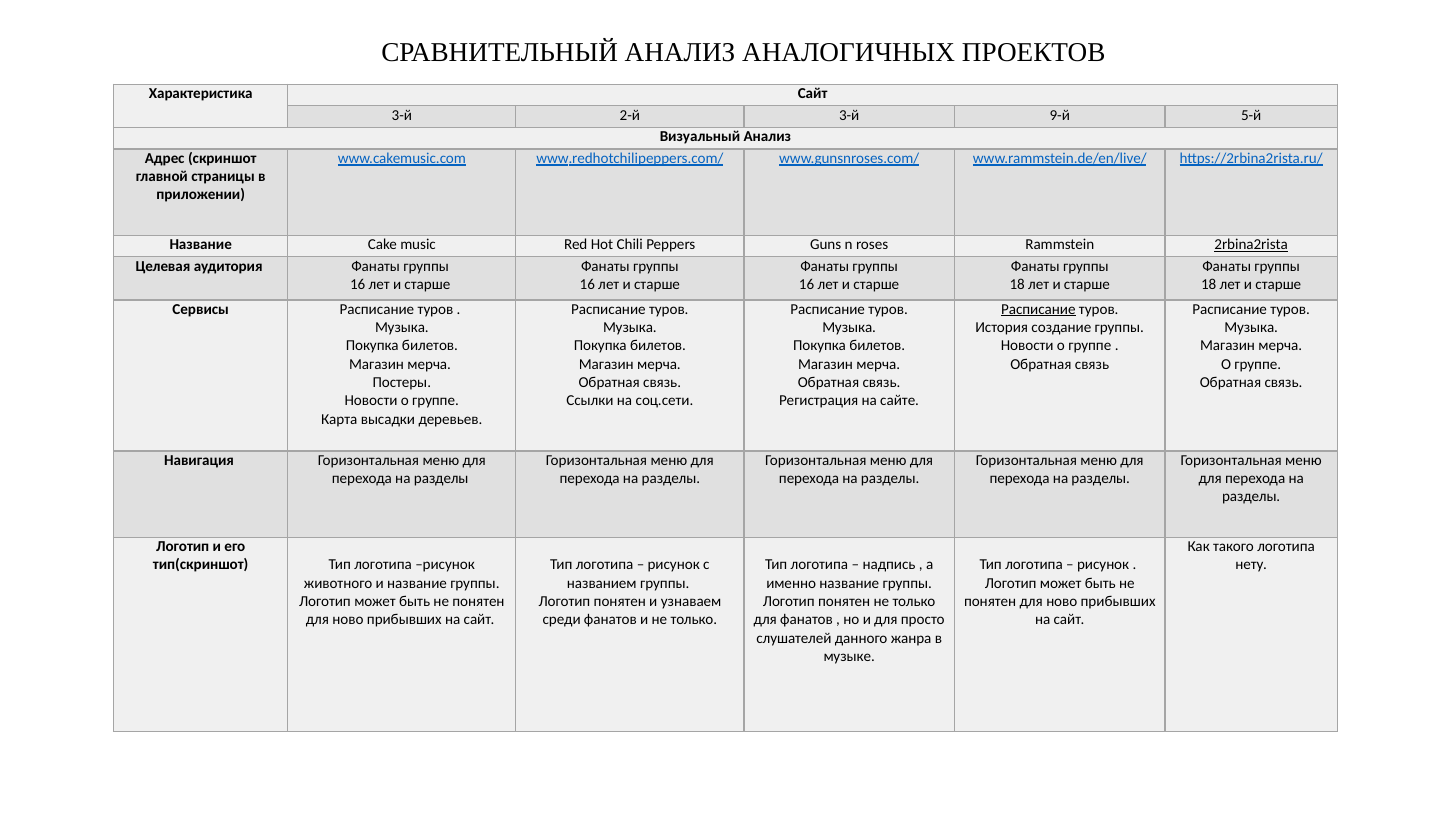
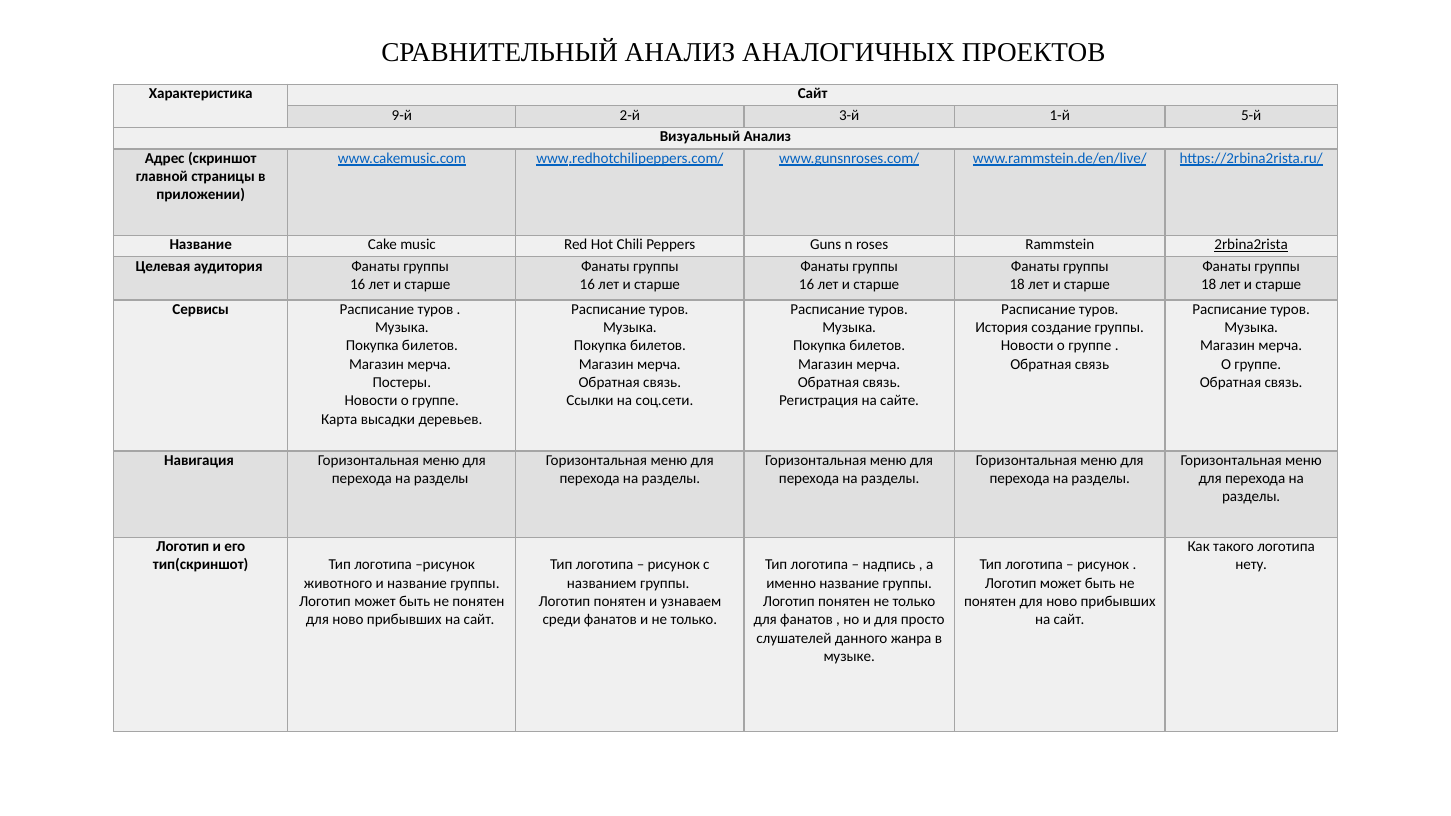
3-й at (402, 115): 3-й -> 9-й
9-й: 9-й -> 1-й
Расписание at (1038, 309) underline: present -> none
